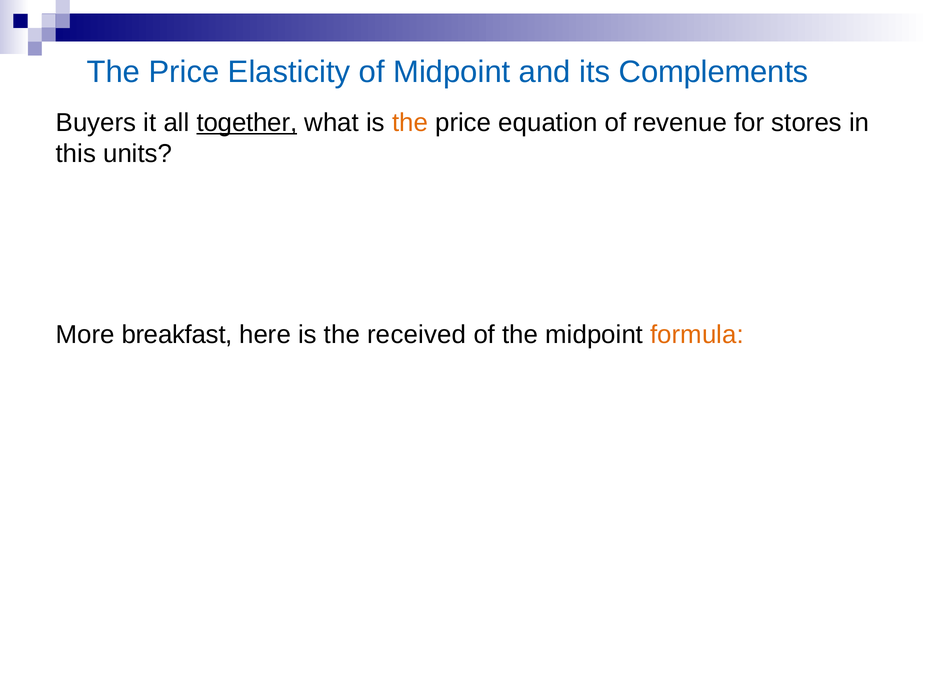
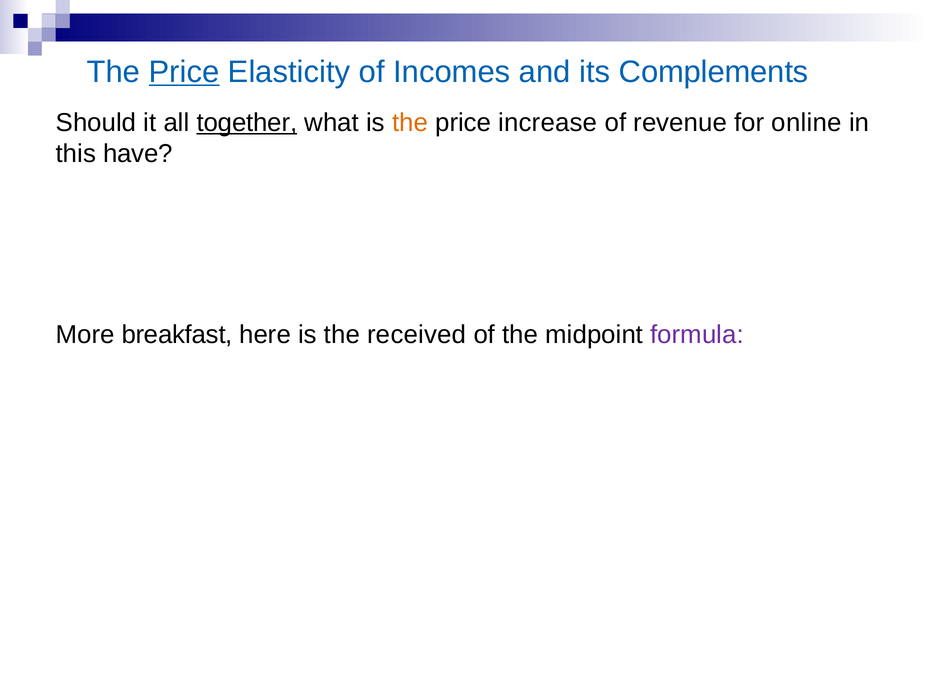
Price at (184, 72) underline: none -> present
of Midpoint: Midpoint -> Incomes
Buyers: Buyers -> Should
equation: equation -> increase
stores: stores -> online
units: units -> have
formula colour: orange -> purple
